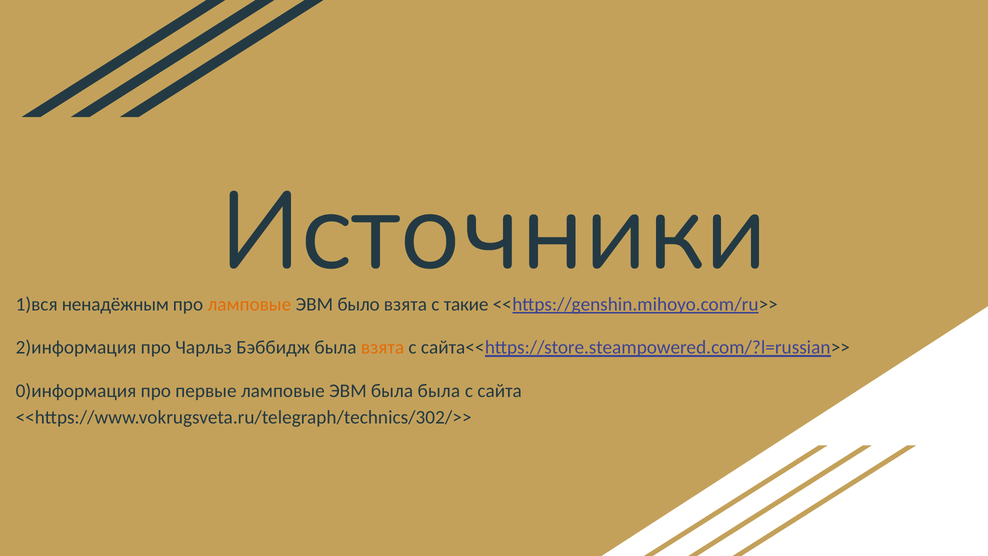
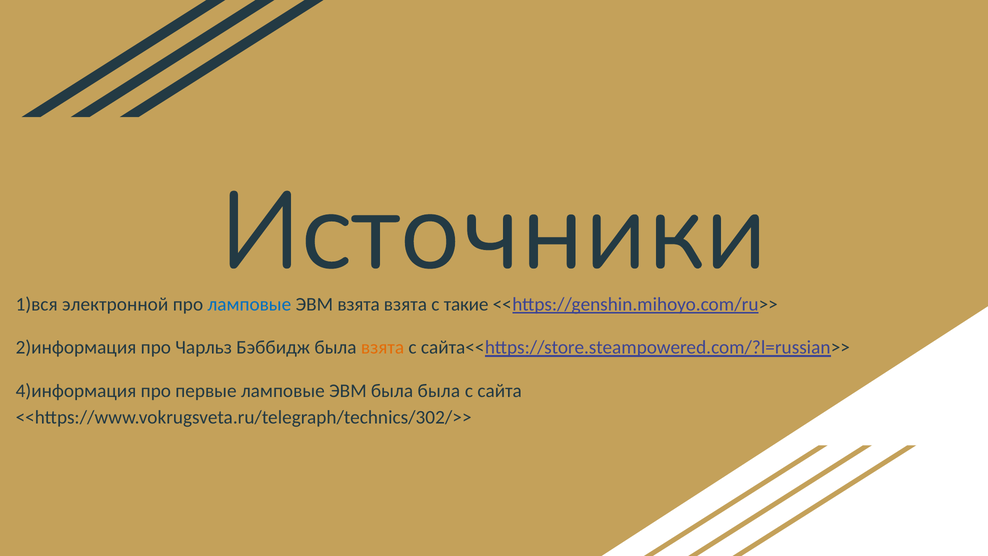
ненадёжным: ненадёжным -> электронной
ламповые at (249, 304) colour: orange -> blue
ЭВМ было: было -> взята
0)информация: 0)информация -> 4)информация
